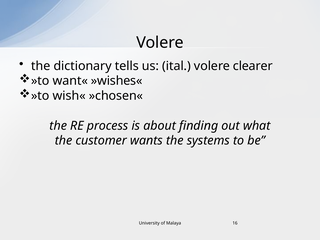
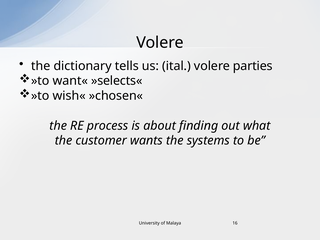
clearer: clearer -> parties
»wishes«: »wishes« -> »selects«
